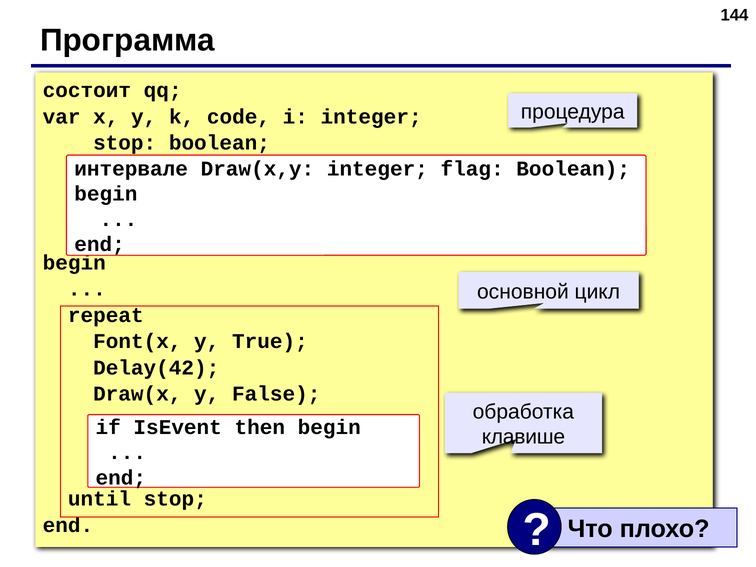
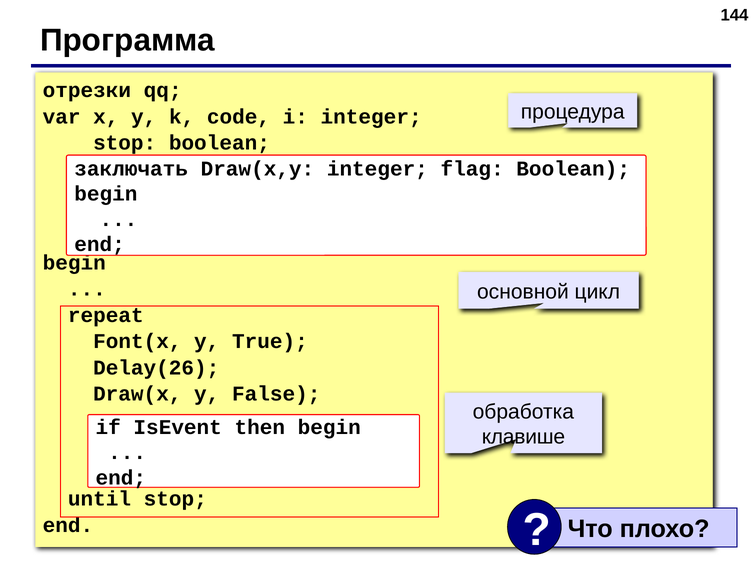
состоит: состоит -> отрезки
интервале: интервале -> заключать
Delay(42: Delay(42 -> Delay(26
